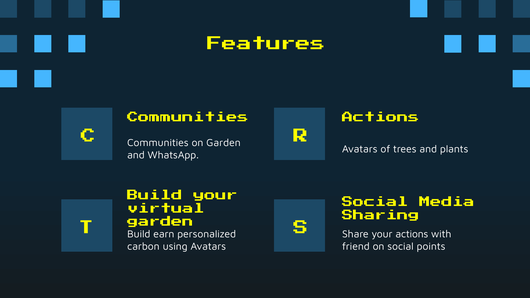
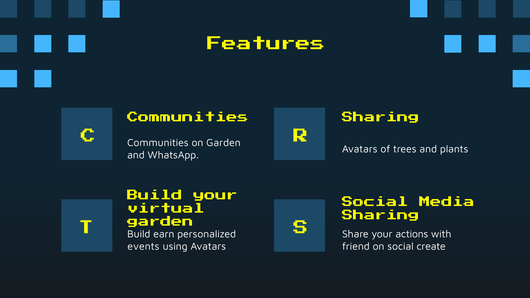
Actions at (381, 119): Actions -> Sharing
carbon: carbon -> events
points: points -> create
